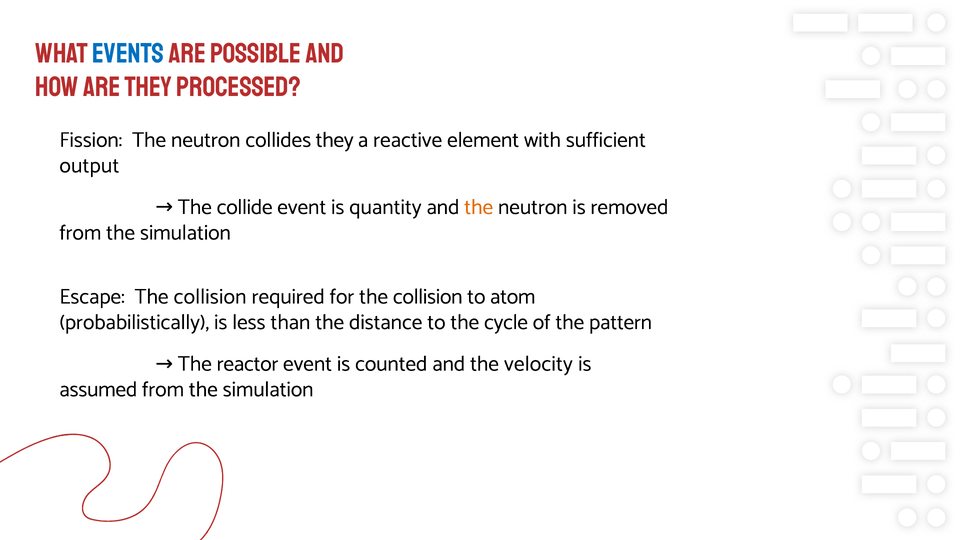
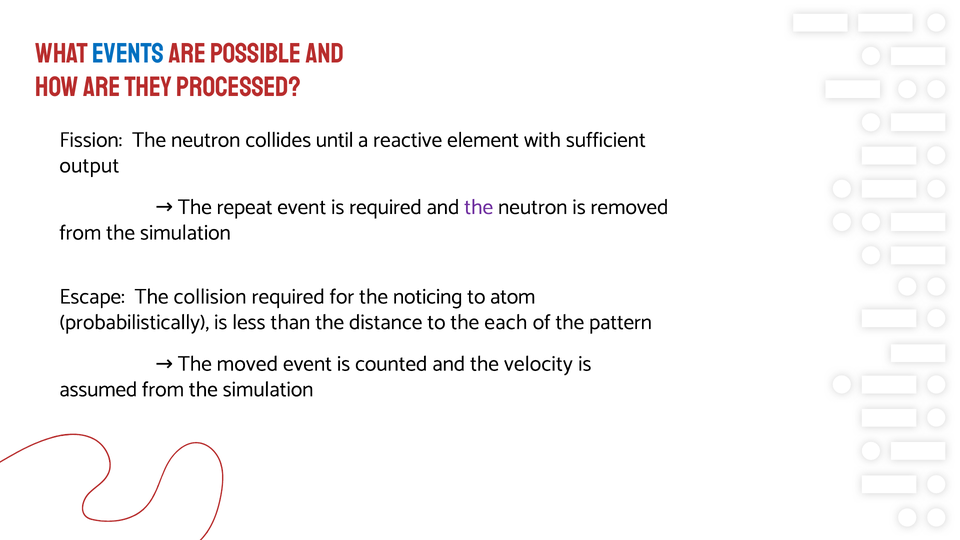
collides they: they -> until
collide: collide -> repeat
is quantity: quantity -> required
the at (479, 207) colour: orange -> purple
for the collision: collision -> noticing
cycle: cycle -> each
reactor: reactor -> moved
